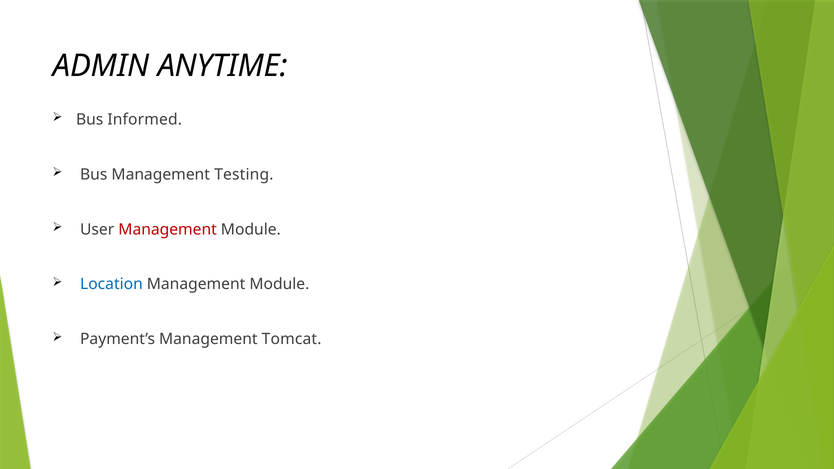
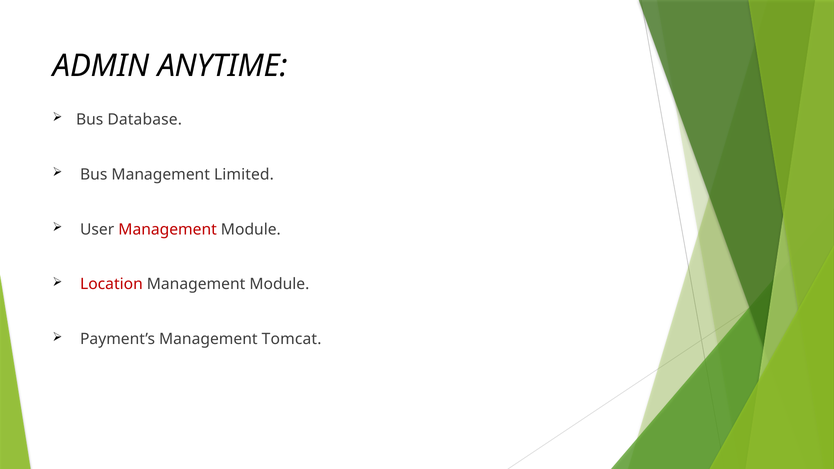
Informed: Informed -> Database
Testing: Testing -> Limited
Location colour: blue -> red
